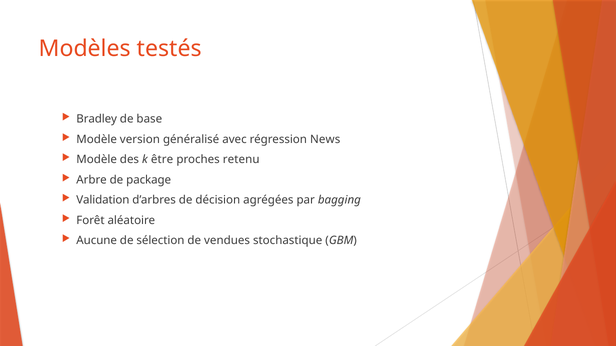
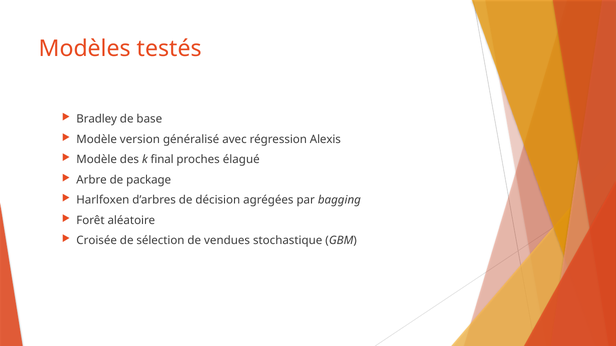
News: News -> Alexis
être: être -> final
retenu: retenu -> élagué
Validation: Validation -> Harlfoxen
Aucune: Aucune -> Croisée
